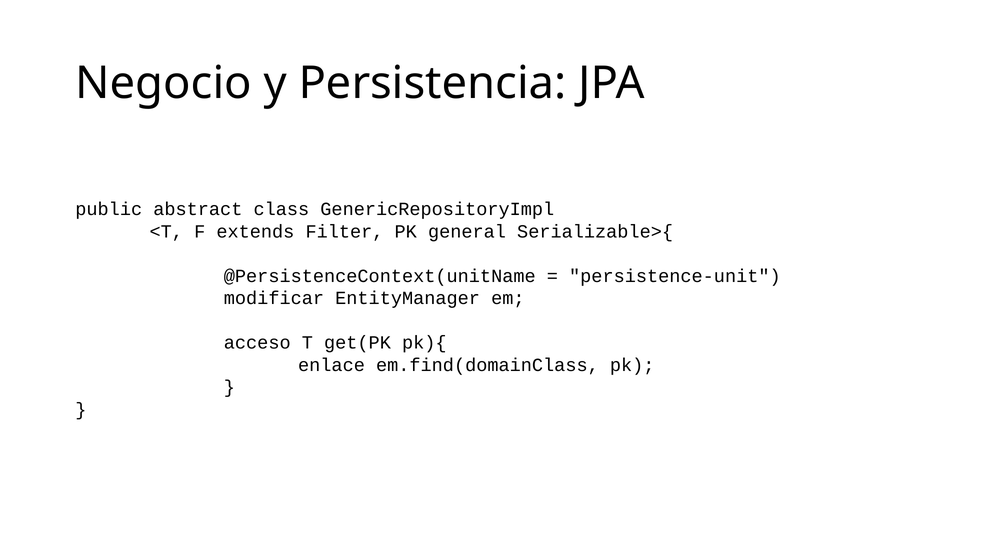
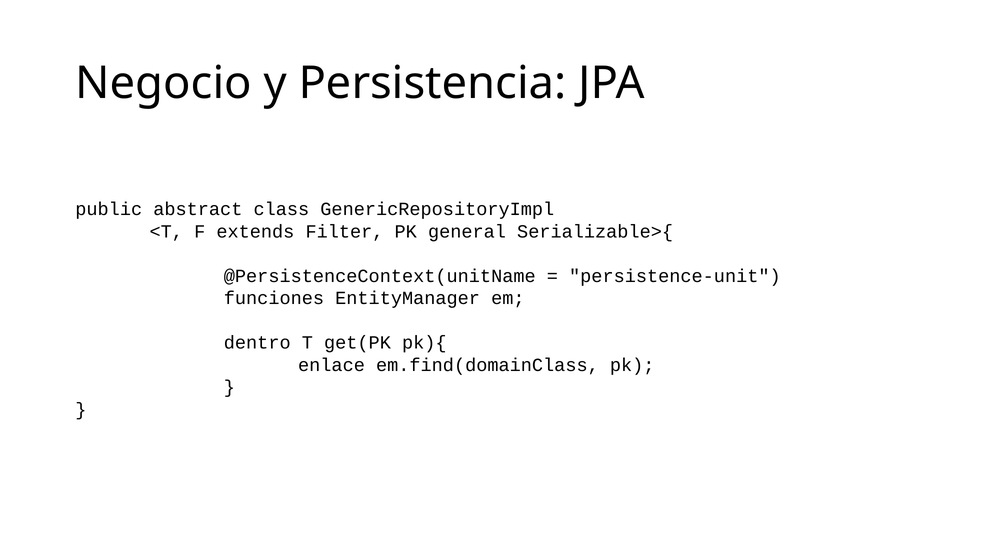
modificar: modificar -> funciones
acceso: acceso -> dentro
